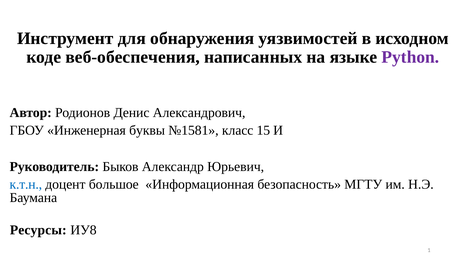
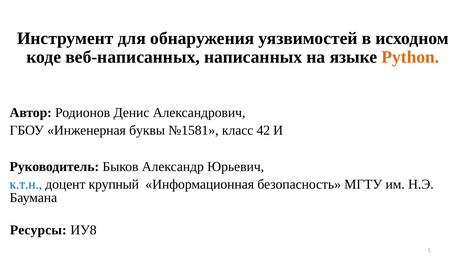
веб-обеспечения: веб-обеспечения -> веб-написанных
Python colour: purple -> orange
15: 15 -> 42
большое: большое -> крупный
